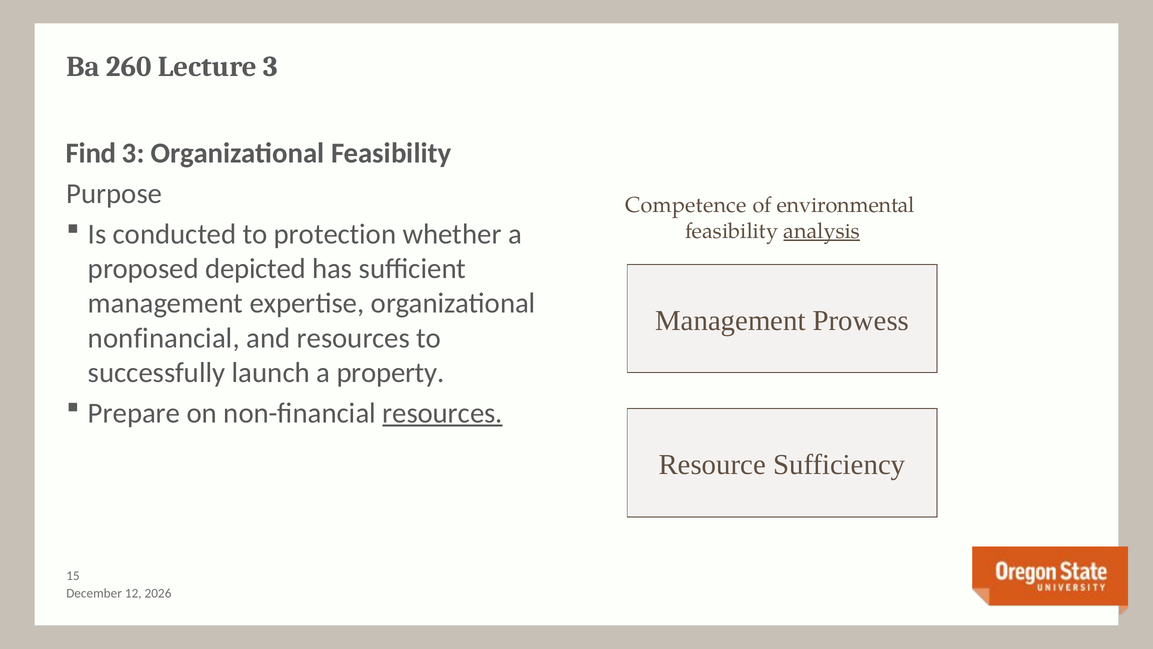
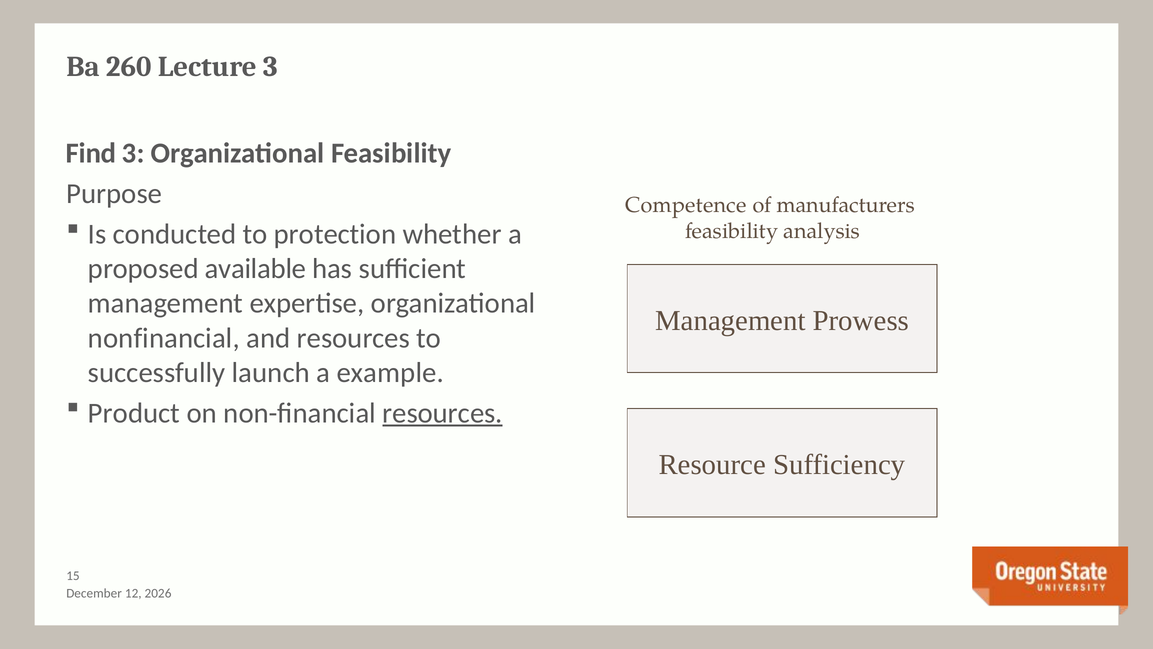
environmental: environmental -> manufacturers
analysis underline: present -> none
depicted: depicted -> available
property: property -> example
Prepare: Prepare -> Product
